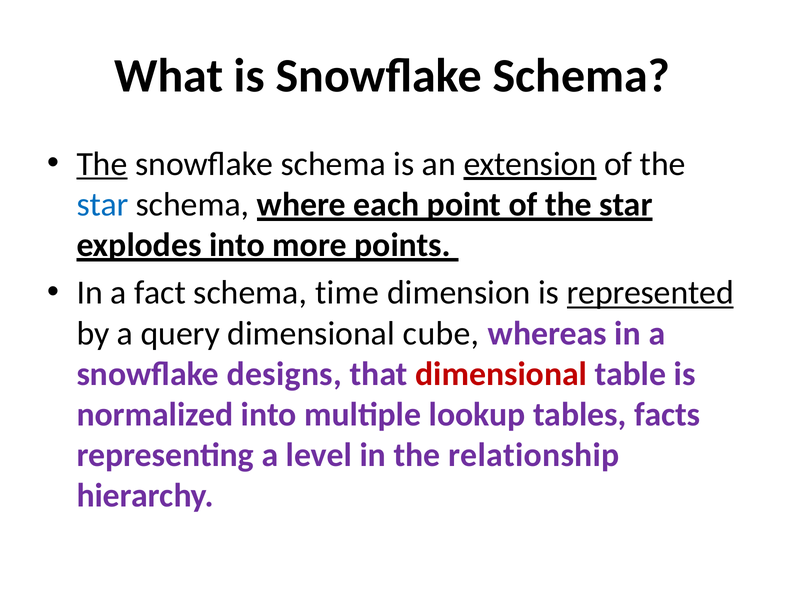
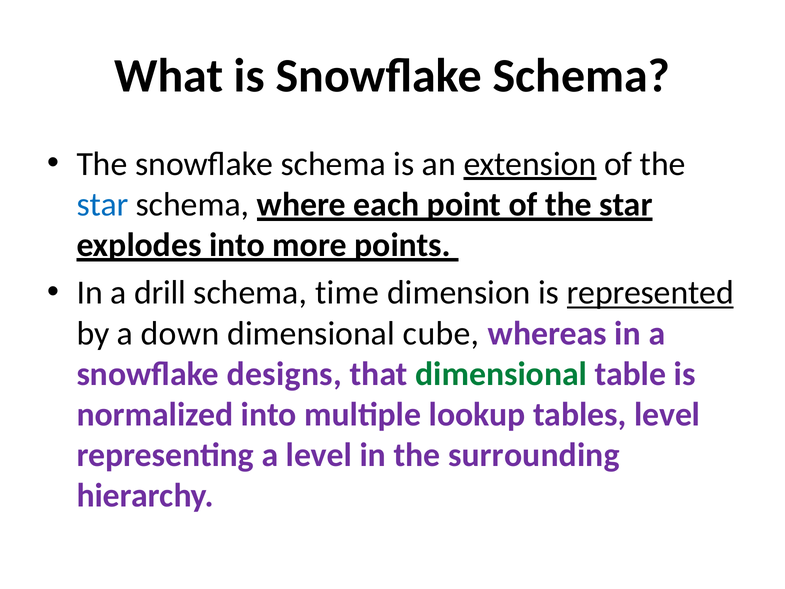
The at (102, 164) underline: present -> none
fact: fact -> drill
query: query -> down
dimensional at (501, 374) colour: red -> green
tables facts: facts -> level
relationship: relationship -> surrounding
